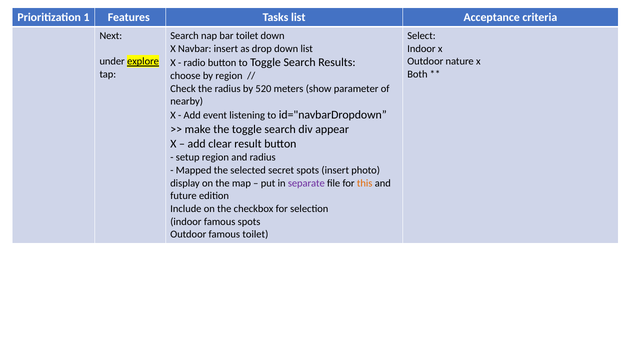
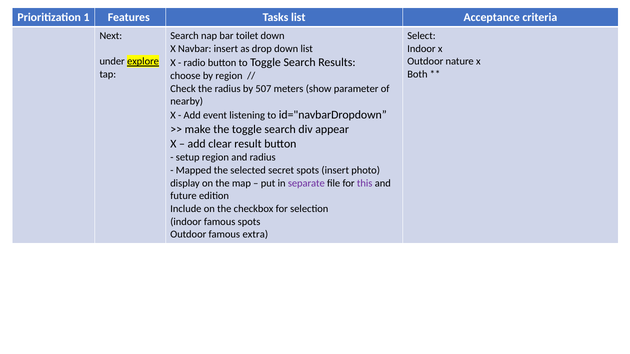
520: 520 -> 507
this colour: orange -> purple
famous toilet: toilet -> extra
